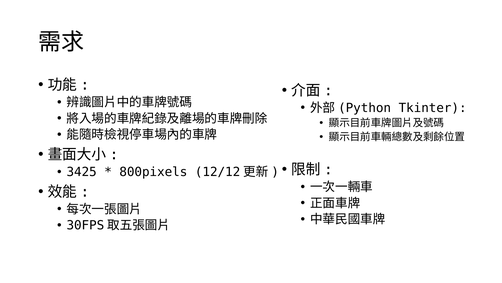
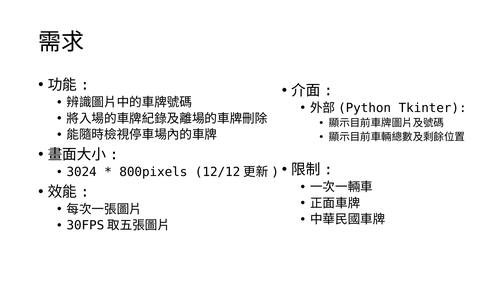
3425: 3425 -> 3024
